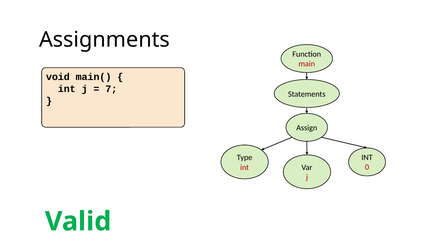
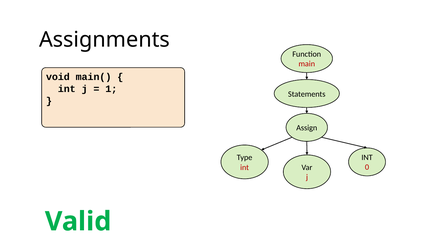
7: 7 -> 1
